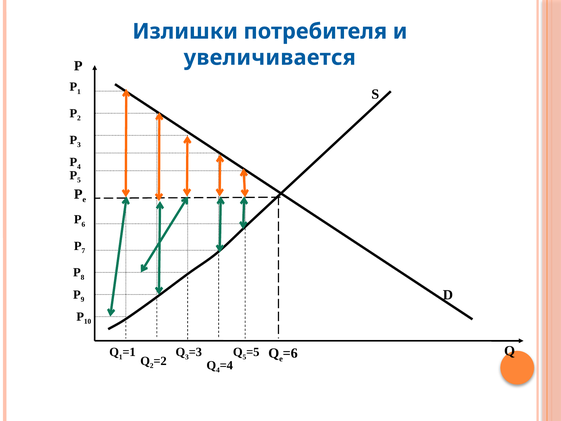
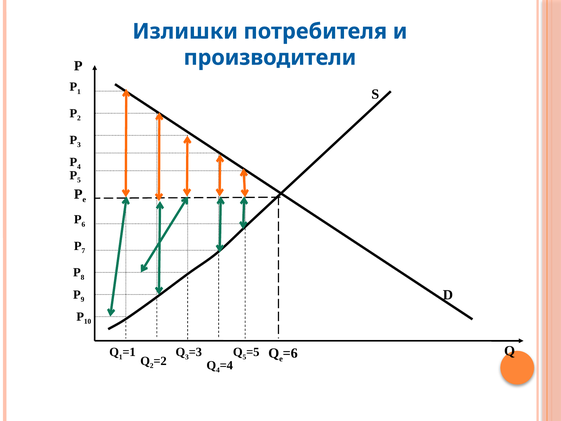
увеличивается: увеличивается -> производители
